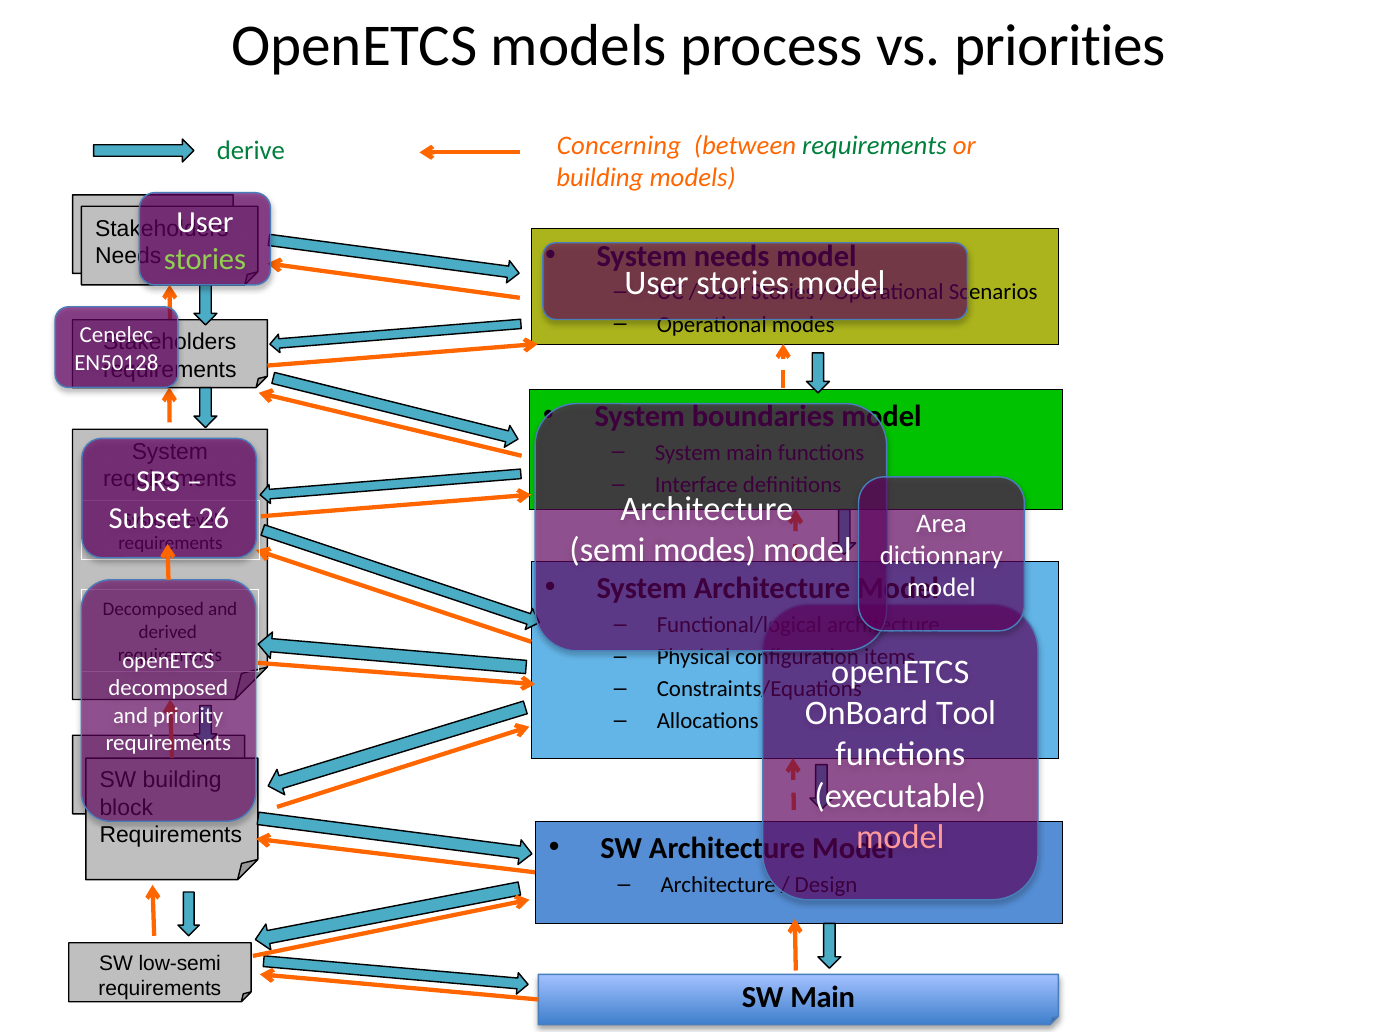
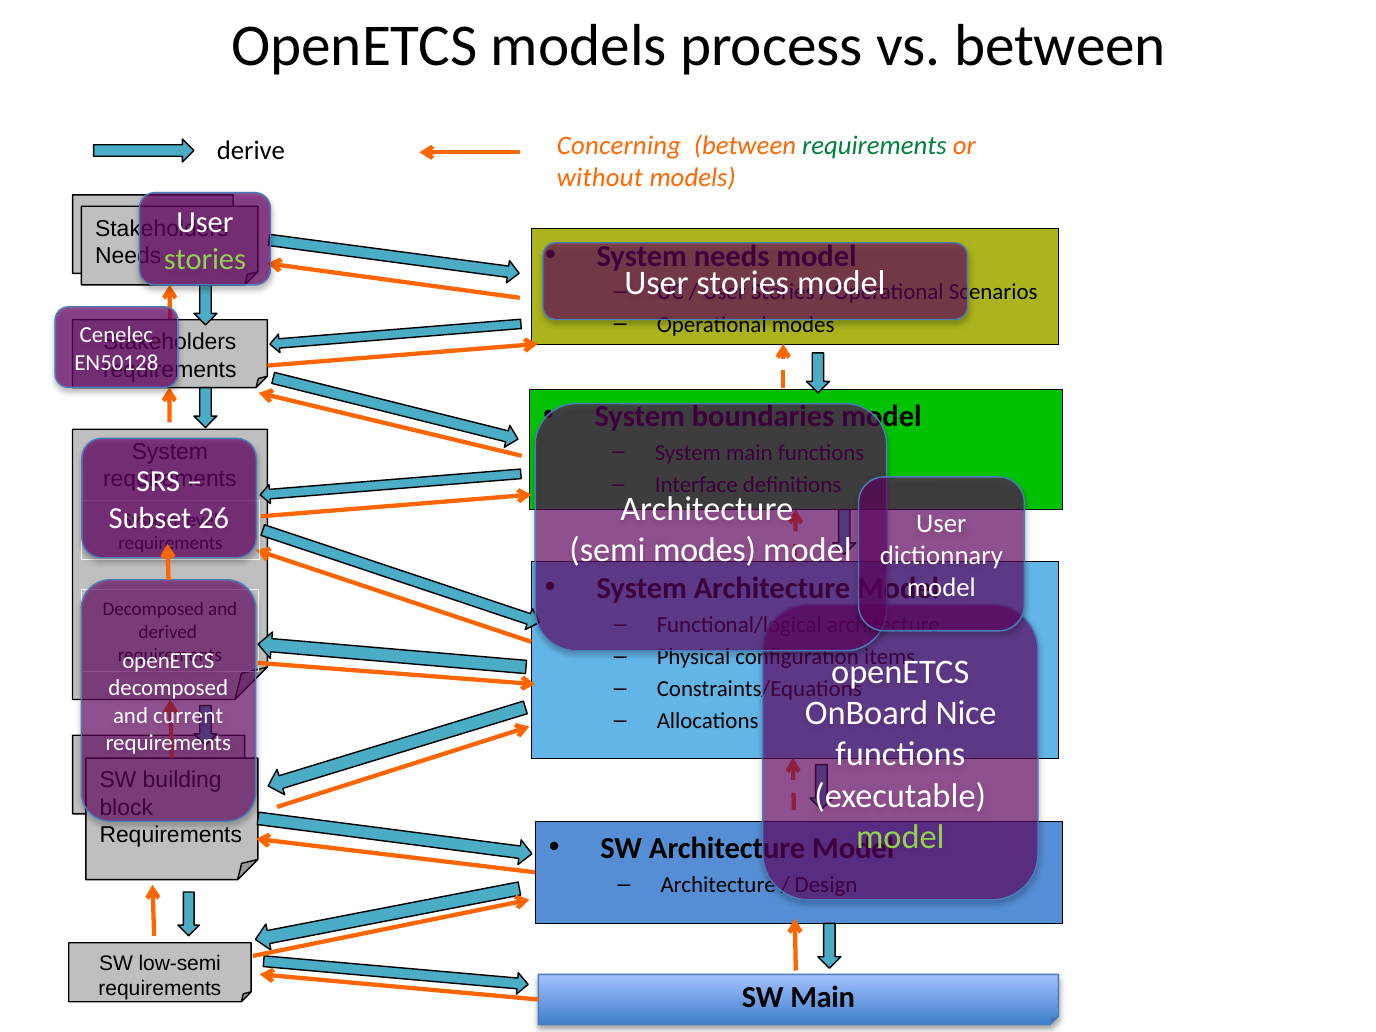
vs priorities: priorities -> between
derive colour: green -> black
building at (600, 178): building -> without
Area at (941, 524): Area -> User
Tool: Tool -> Nice
priority: priority -> current
model at (900, 837) colour: pink -> light green
